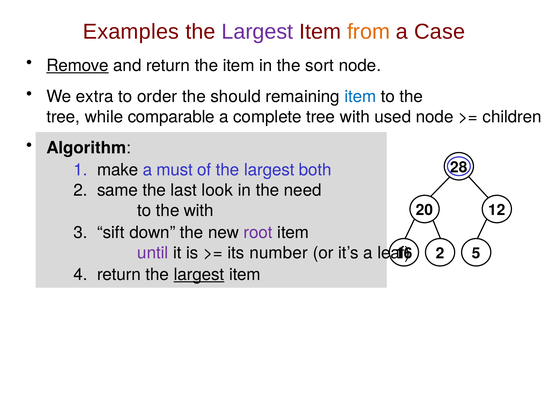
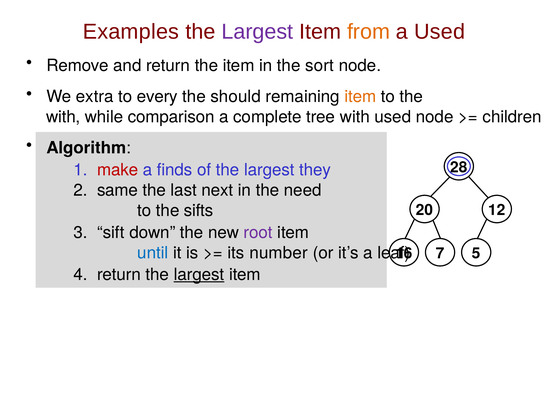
a Case: Case -> Used
Remove underline: present -> none
order: order -> every
item at (360, 97) colour: blue -> orange
tree at (63, 117): tree -> with
comparable: comparable -> comparison
make colour: black -> red
must: must -> finds
both: both -> they
look: look -> next
the with: with -> sifts
until colour: purple -> blue
2 at (440, 253): 2 -> 7
